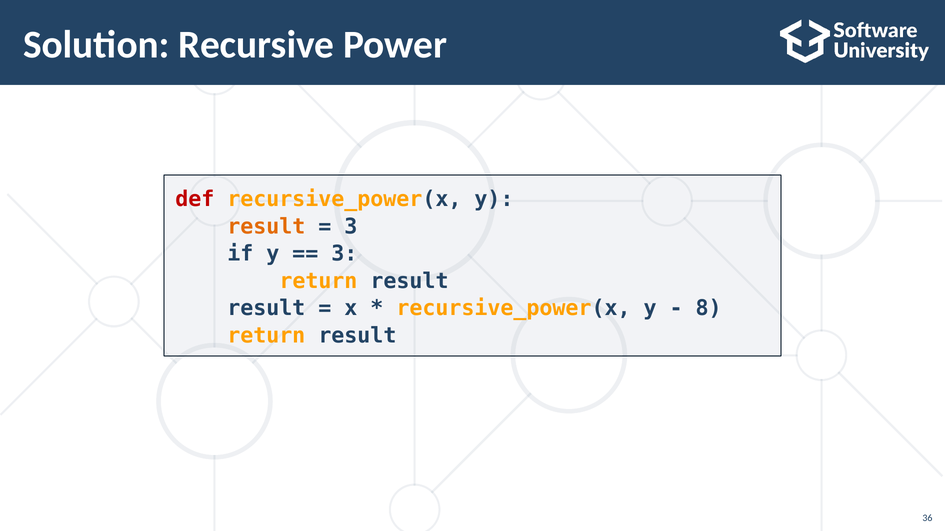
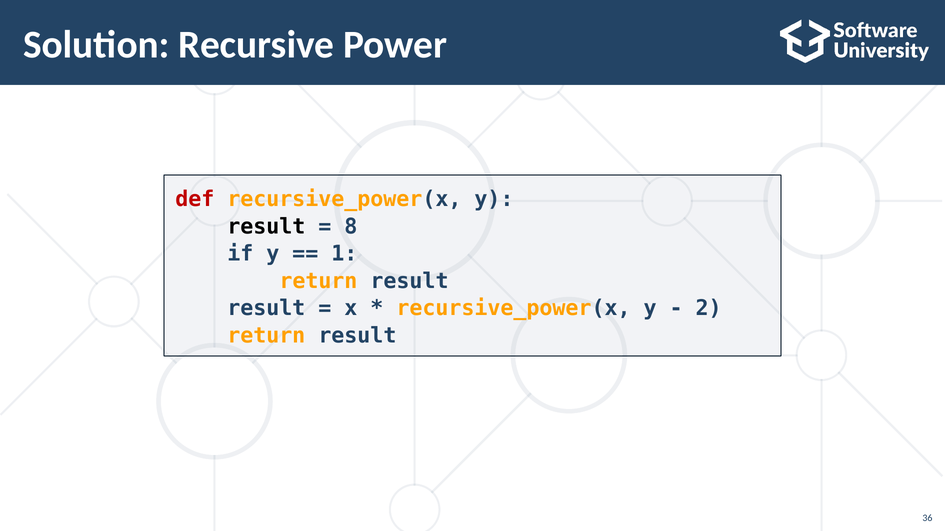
result at (266, 227) colour: orange -> black
3 at (351, 227): 3 -> 8
3 at (344, 254): 3 -> 1
8: 8 -> 2
